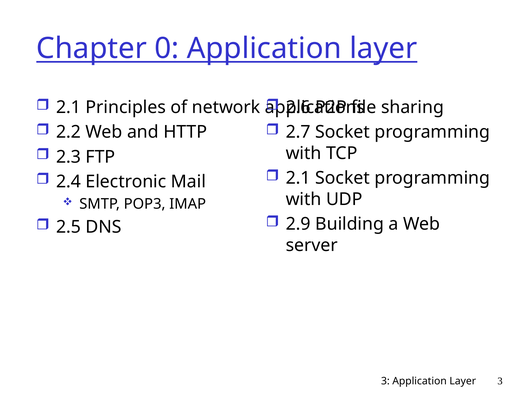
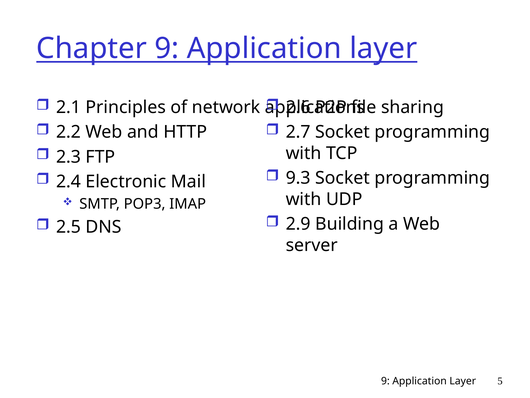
Chapter 0: 0 -> 9
2.1 at (298, 178): 2.1 -> 9.3
3 at (385, 381): 3 -> 9
Layer 3: 3 -> 5
